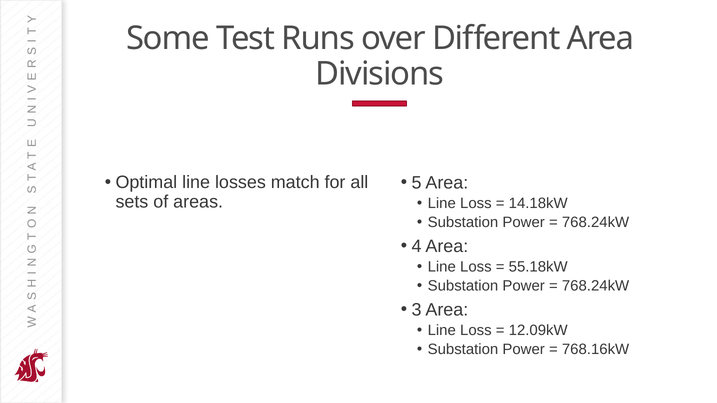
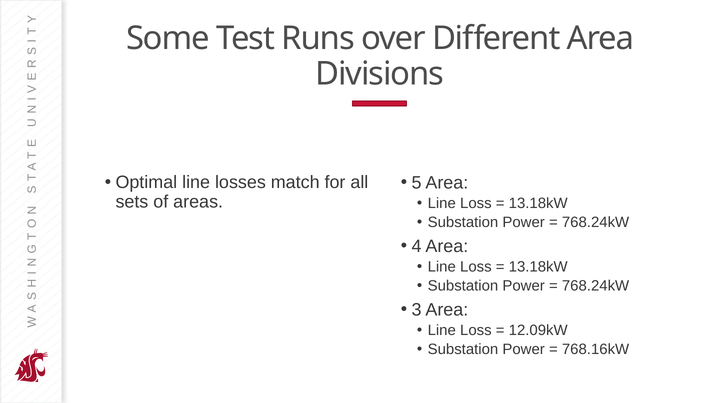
14.18kW at (538, 204): 14.18kW -> 13.18kW
55.18kW at (538, 267): 55.18kW -> 13.18kW
